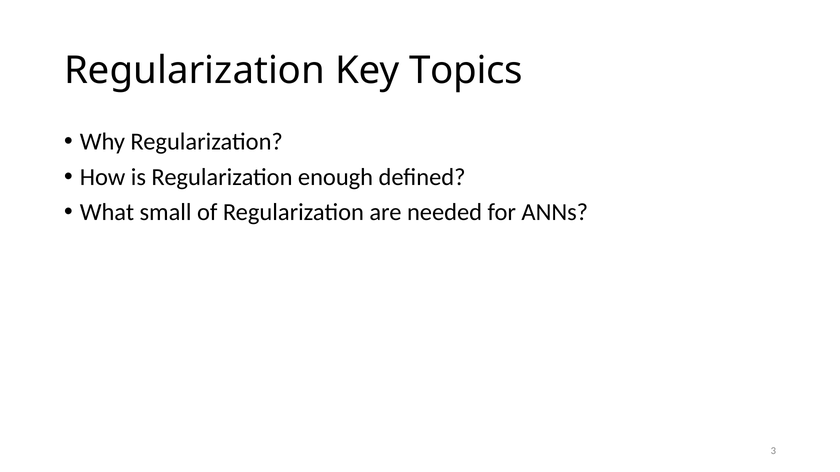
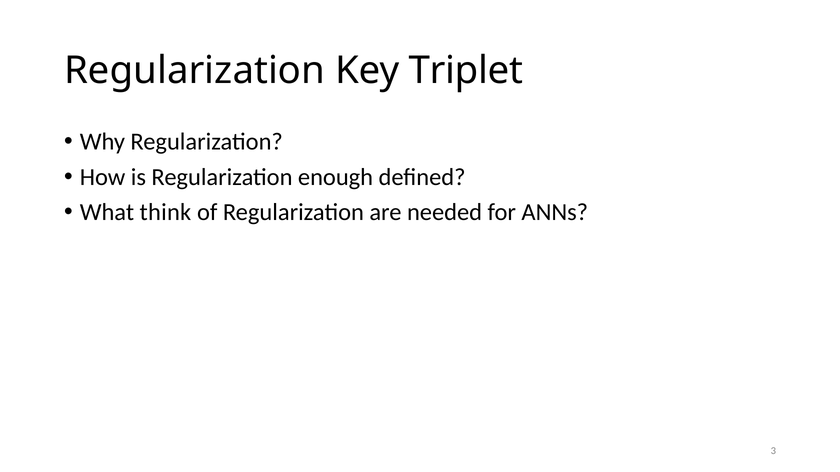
Topics: Topics -> Triplet
small: small -> think
